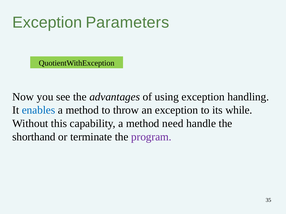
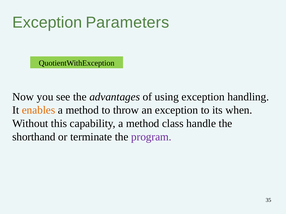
enables colour: blue -> orange
while: while -> when
need: need -> class
